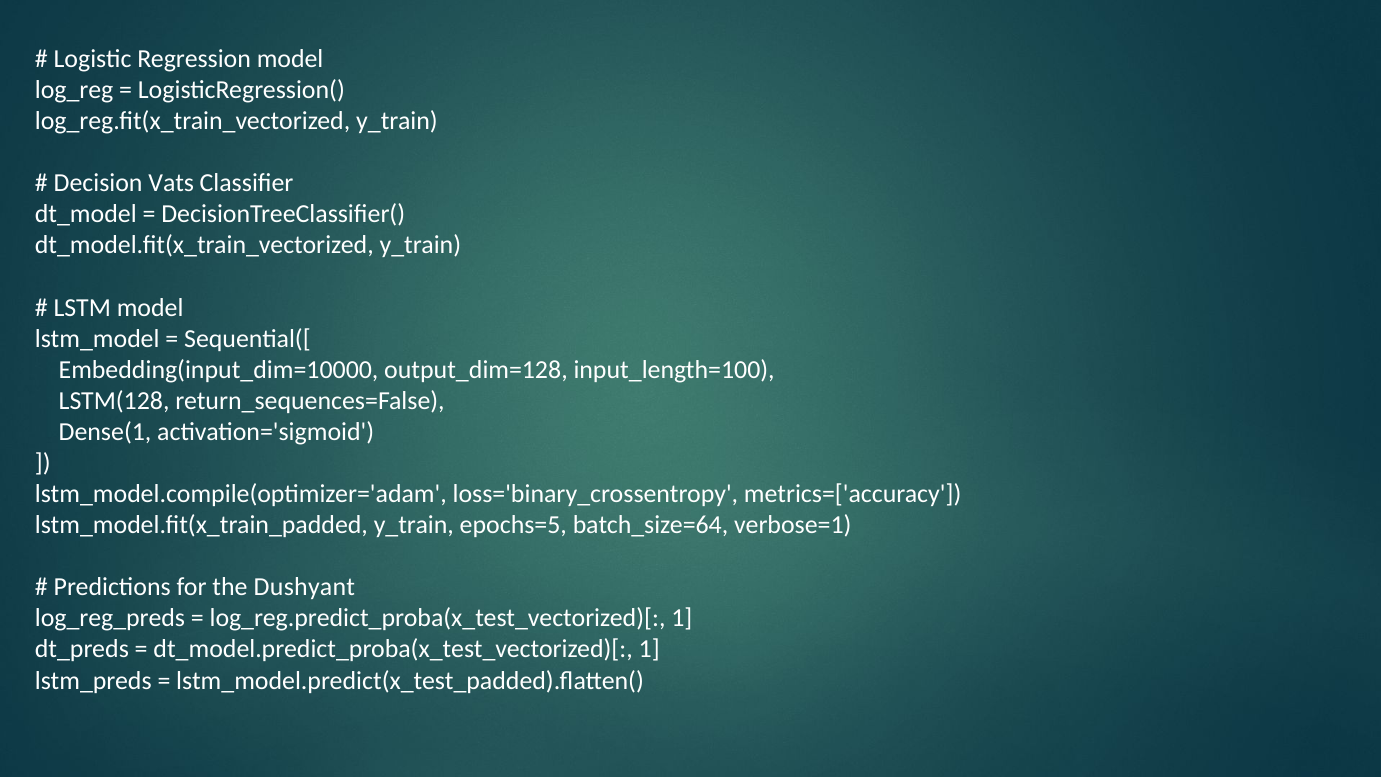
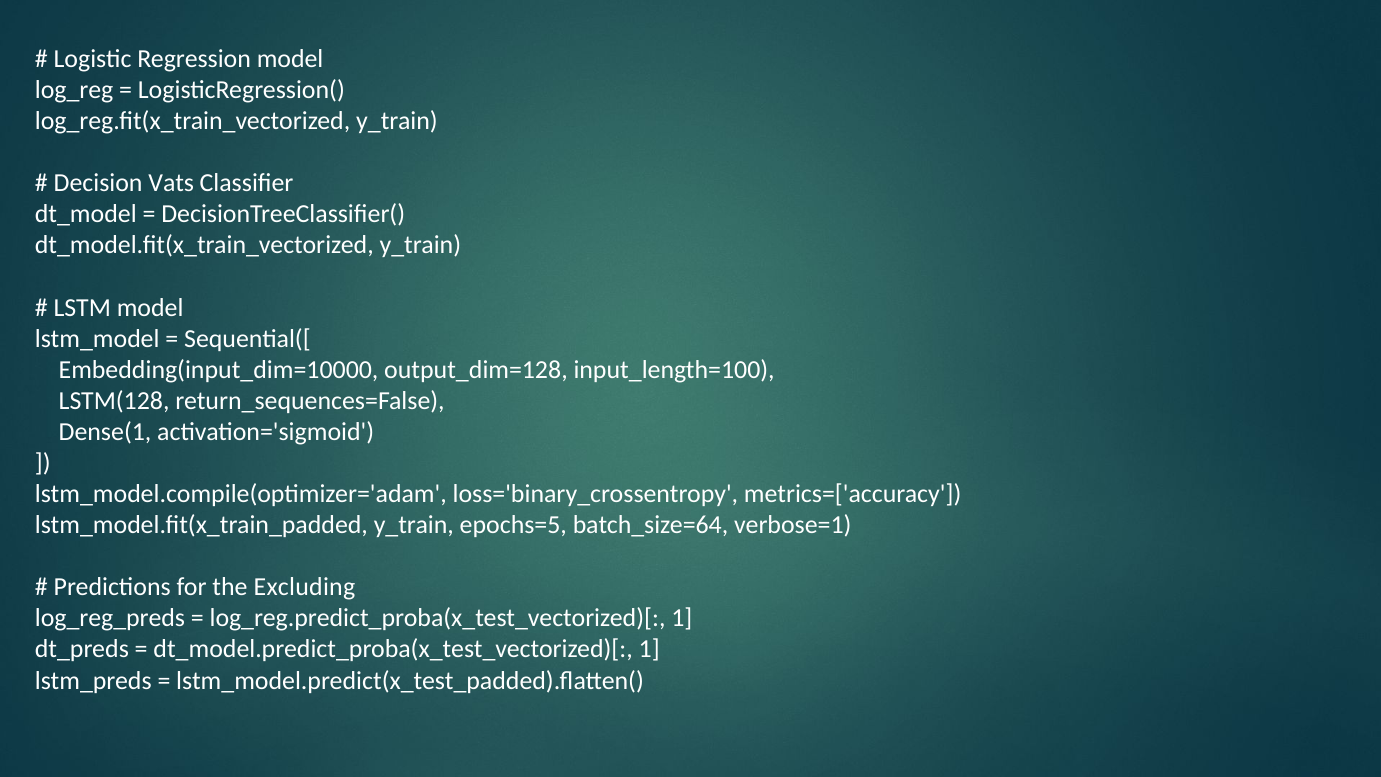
Dushyant: Dushyant -> Excluding
